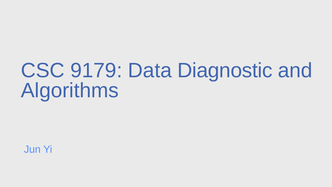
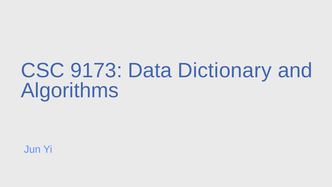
9179: 9179 -> 9173
Diagnostic: Diagnostic -> Dictionary
